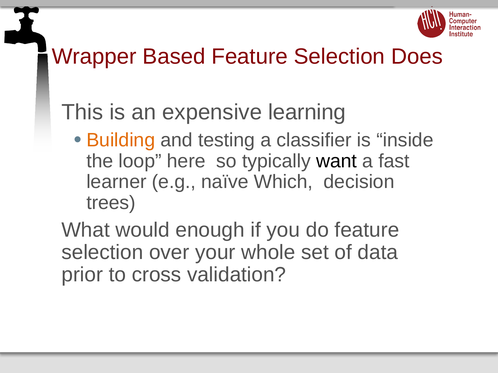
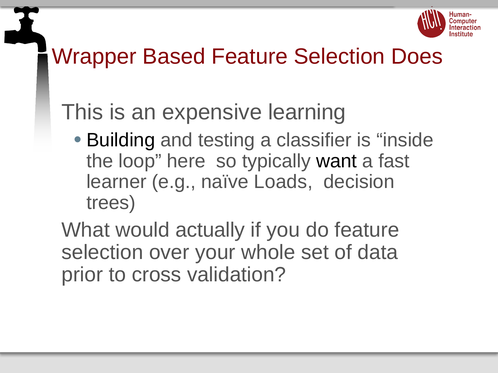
Building colour: orange -> black
Which: Which -> Loads
enough: enough -> actually
